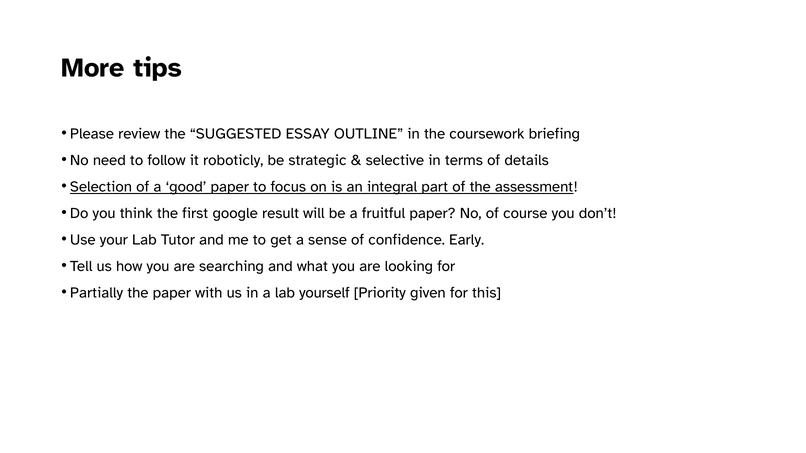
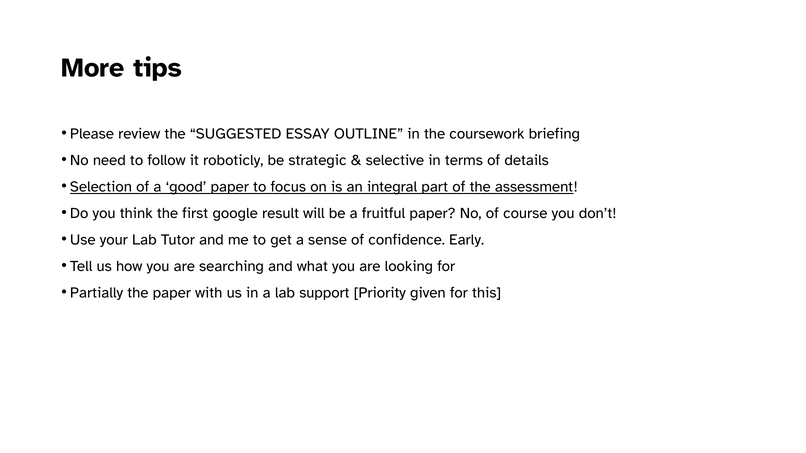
yourself: yourself -> support
